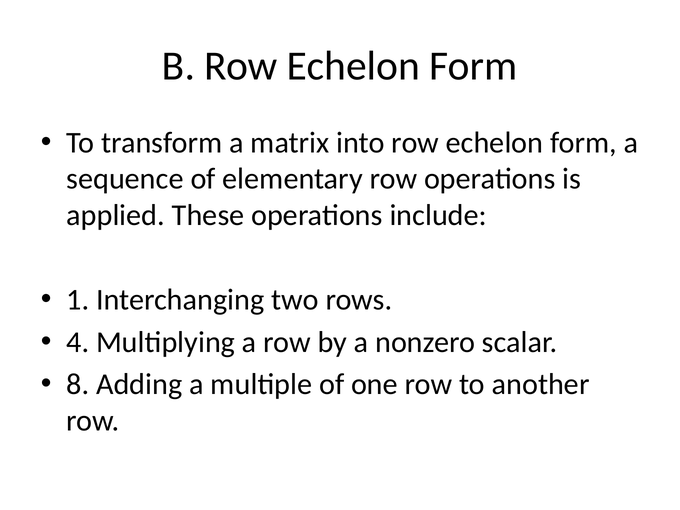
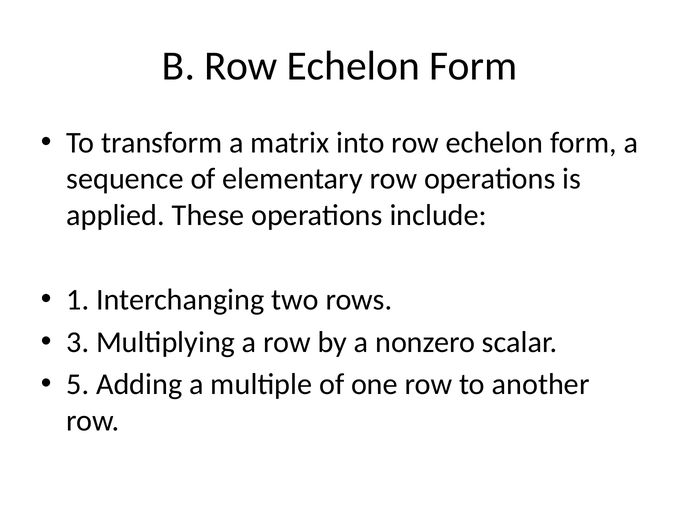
4: 4 -> 3
8: 8 -> 5
